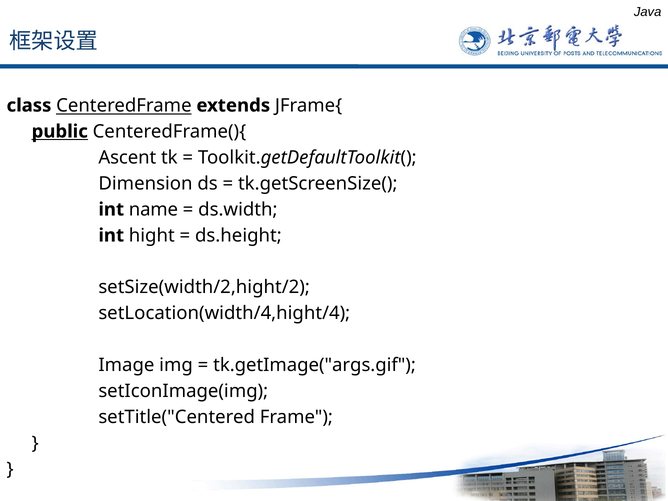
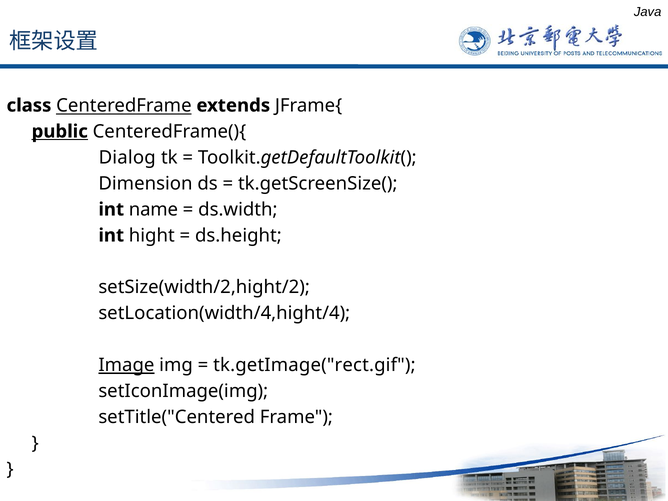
Ascent: Ascent -> Dialog
Image underline: none -> present
tk.getImage("args.gif: tk.getImage("args.gif -> tk.getImage("rect.gif
